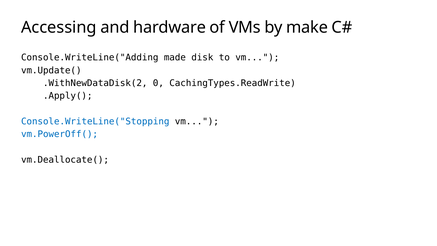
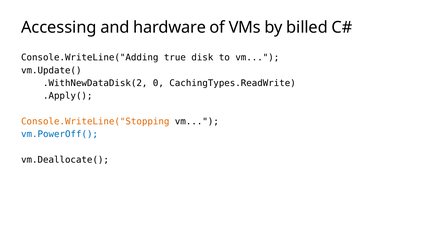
make: make -> billed
made: made -> true
Console.WriteLine("Stopping colour: blue -> orange
